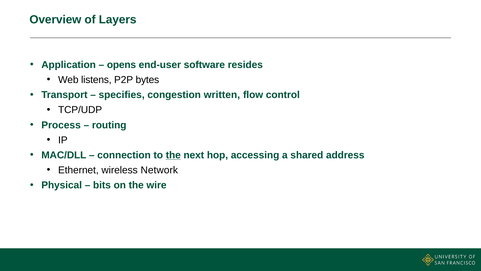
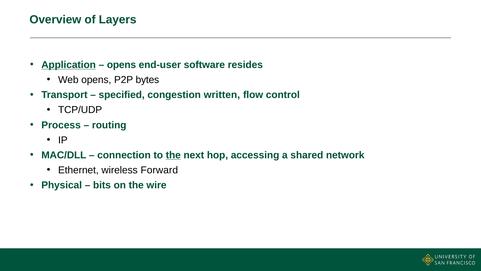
Application underline: none -> present
Web listens: listens -> opens
specifies: specifies -> specified
address: address -> network
Network: Network -> Forward
